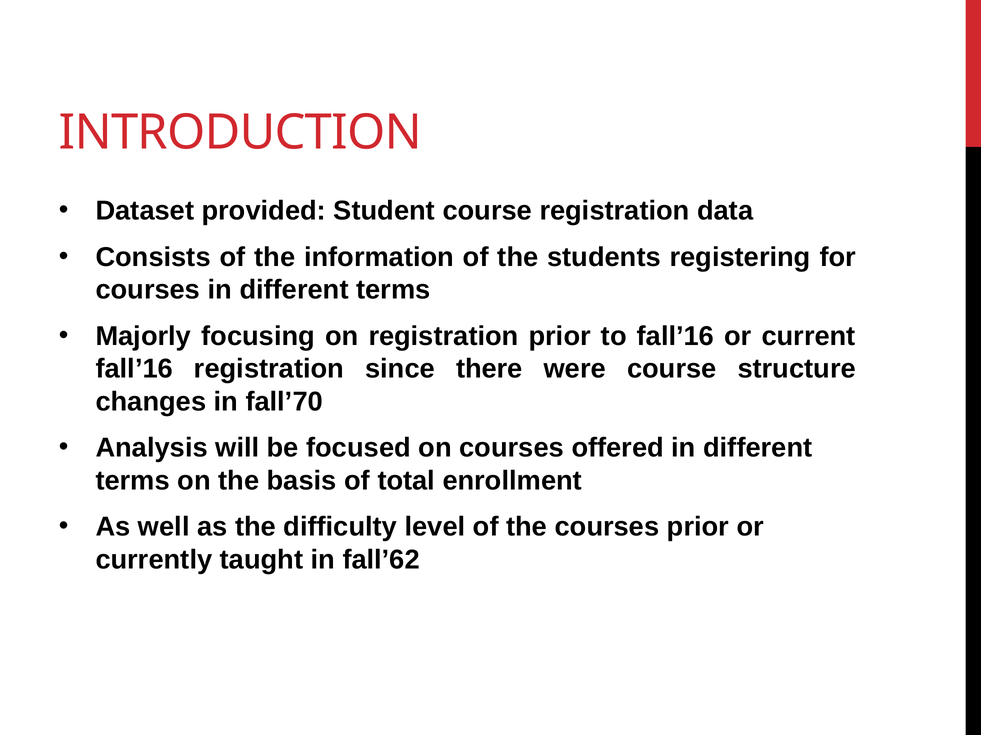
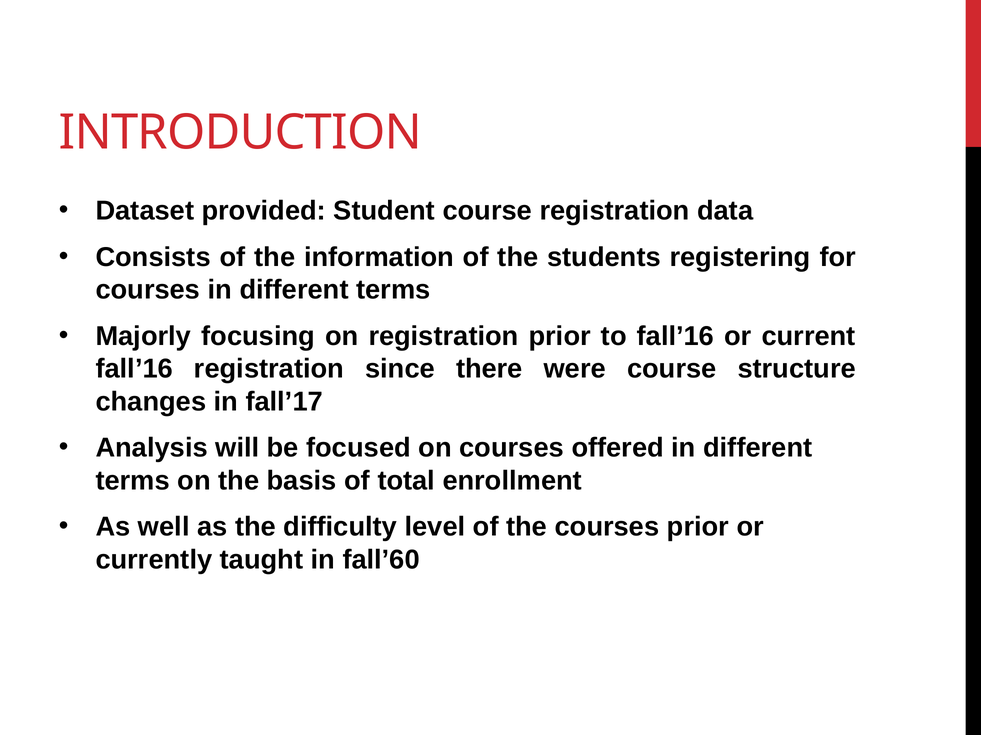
fall’70: fall’70 -> fall’17
fall’62: fall’62 -> fall’60
